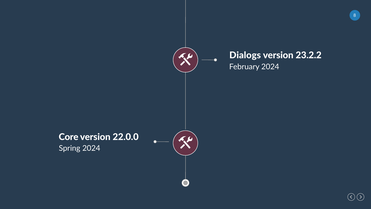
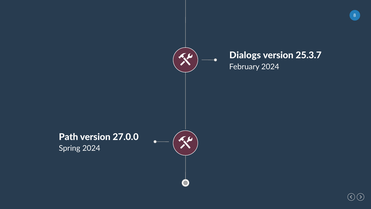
23.2.2: 23.2.2 -> 25.3.7
Core: Core -> Path
22.0.0: 22.0.0 -> 27.0.0
